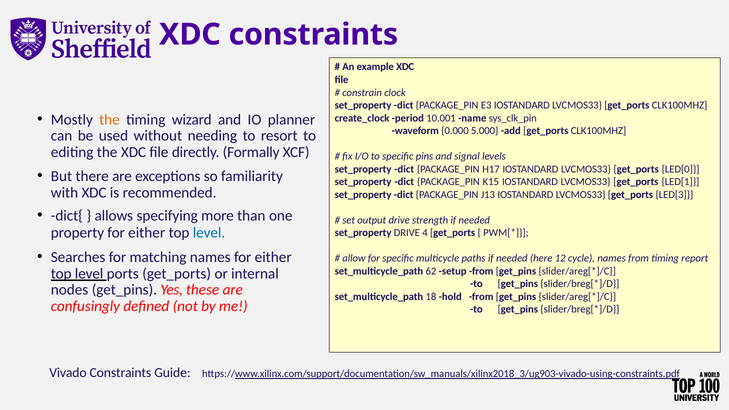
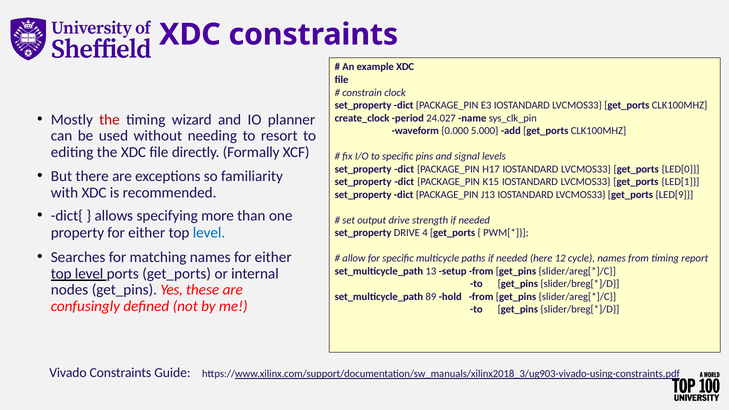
the at (109, 120) colour: orange -> red
10.001: 10.001 -> 24.027
LED[3: LED[3 -> LED[9
62: 62 -> 13
18: 18 -> 89
